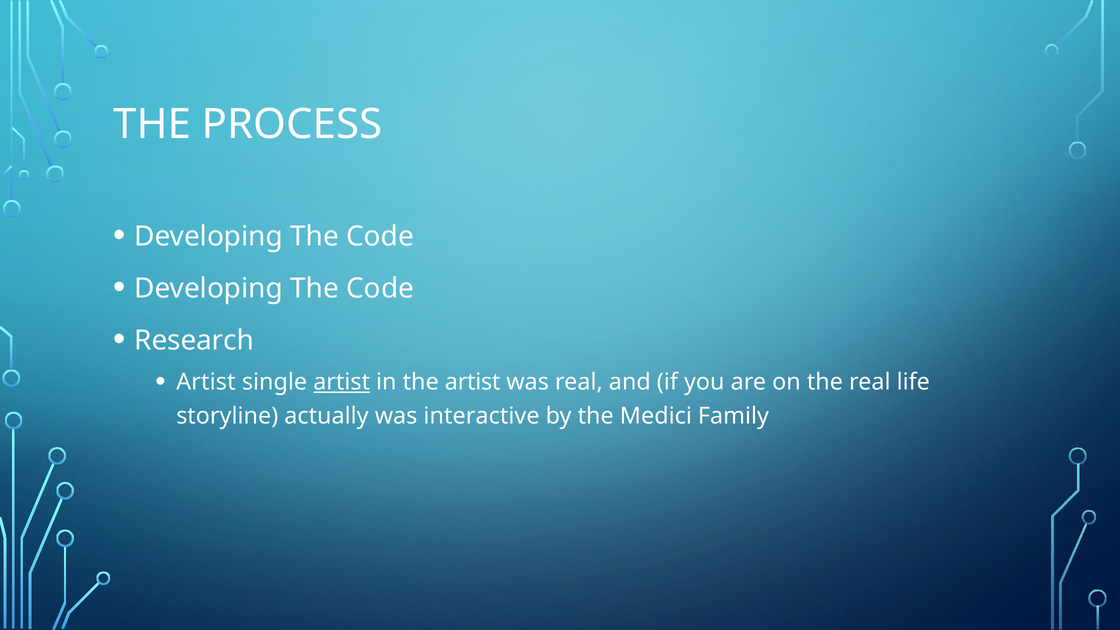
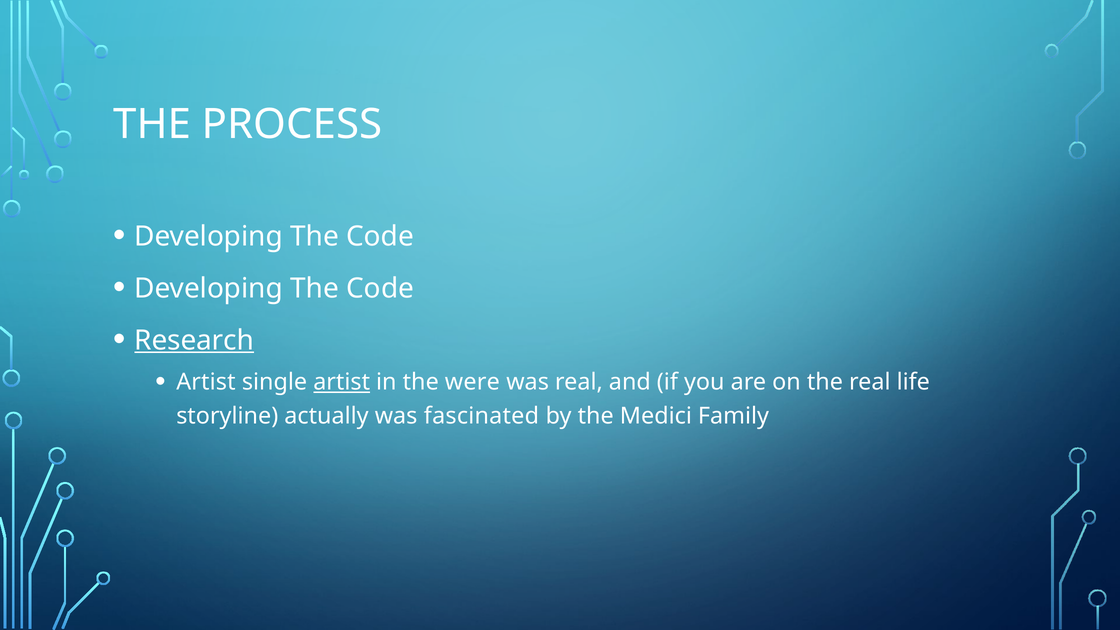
Research underline: none -> present
the artist: artist -> were
interactive: interactive -> fascinated
